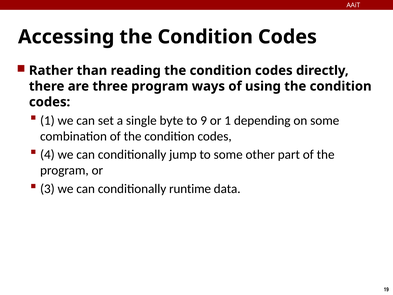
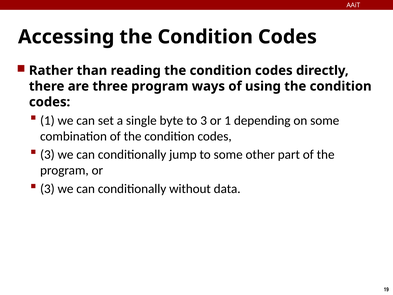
to 9: 9 -> 3
4 at (47, 155): 4 -> 3
runtime: runtime -> without
